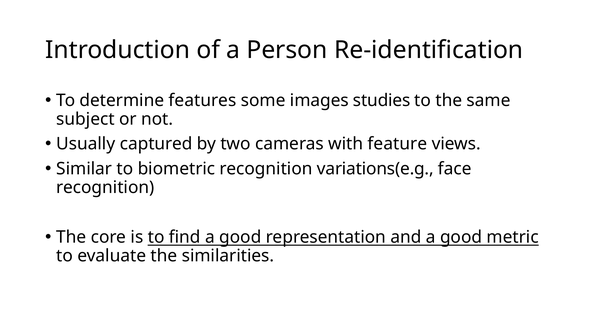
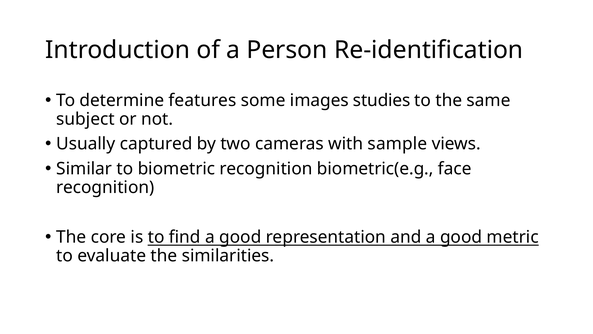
feature: feature -> sample
variations(e.g: variations(e.g -> biometric(e.g
